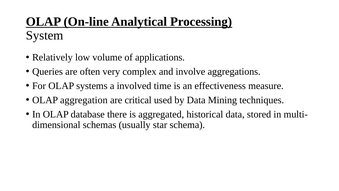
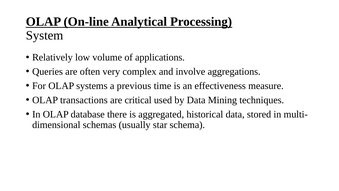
involved: involved -> previous
aggregation: aggregation -> transactions
